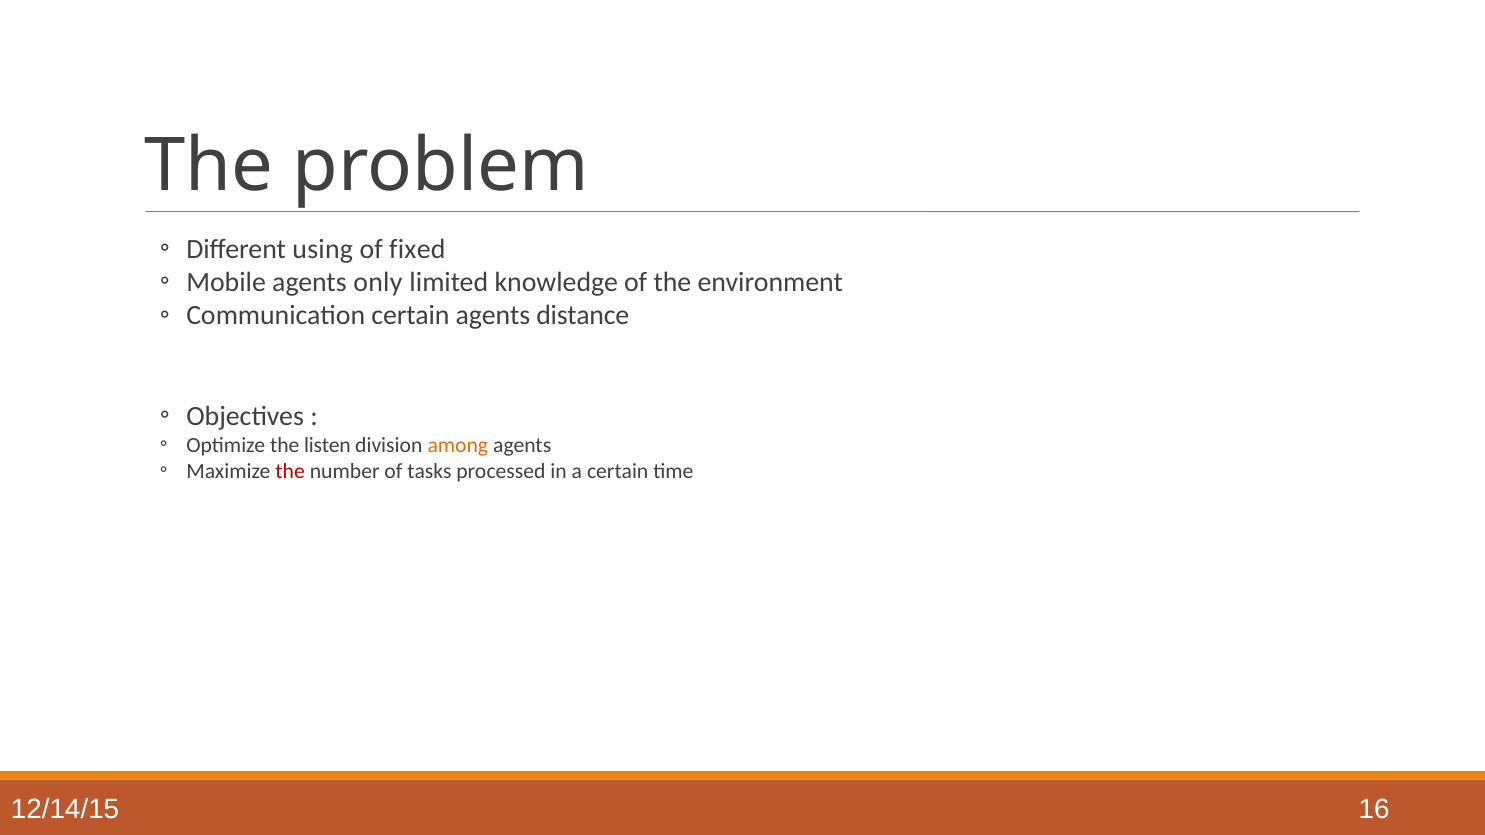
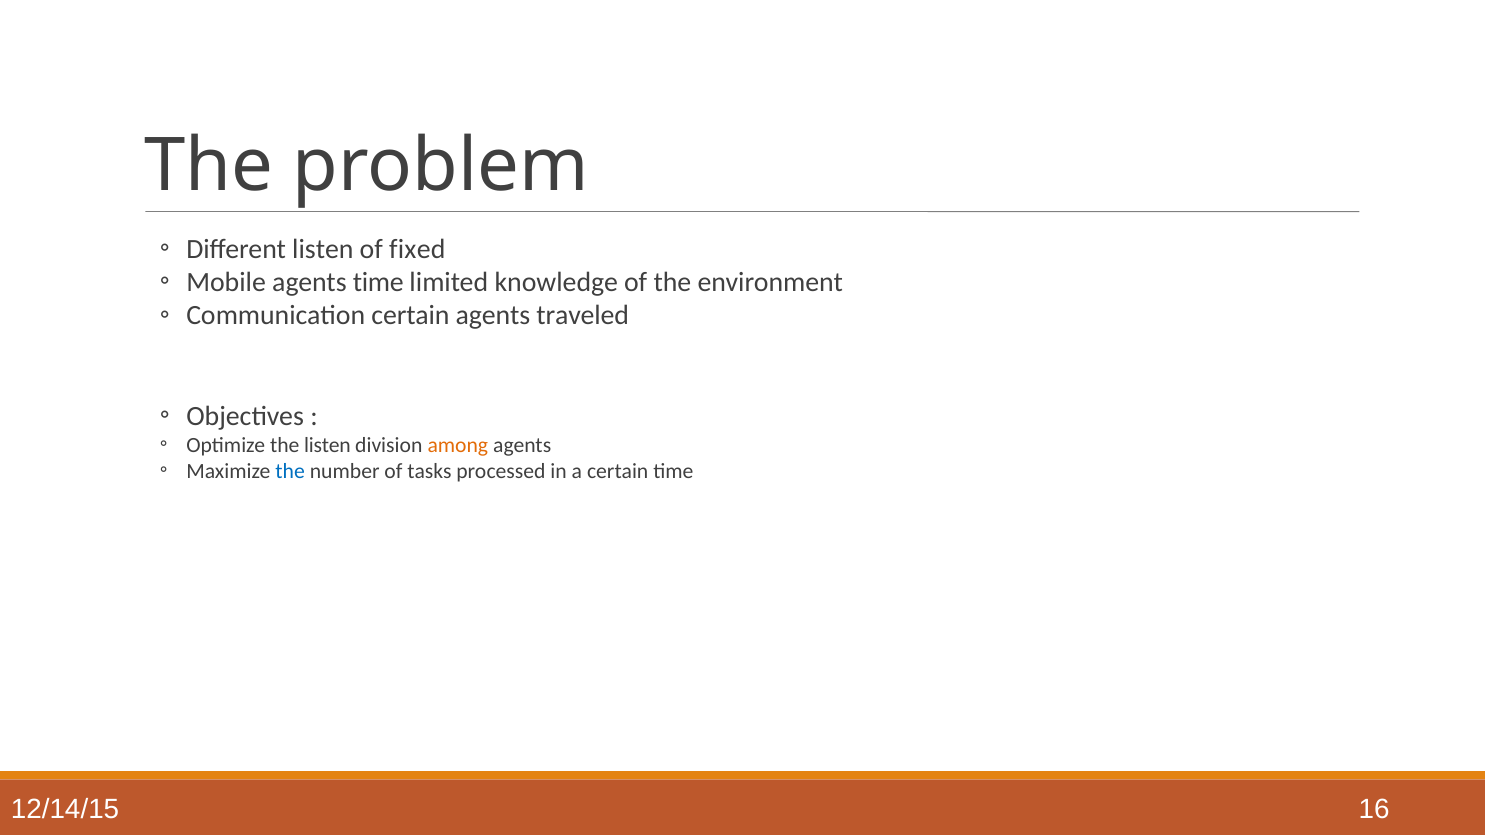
Different using: using -> listen
agents only: only -> time
distance: distance -> traveled
the at (290, 471) colour: red -> blue
